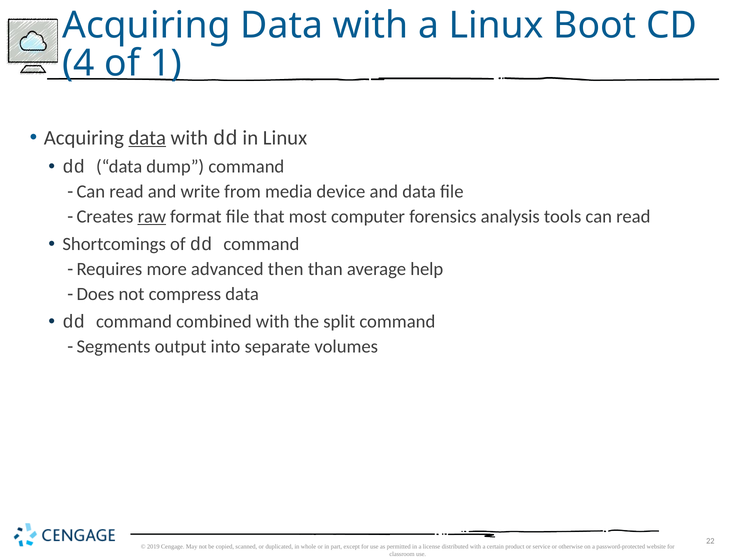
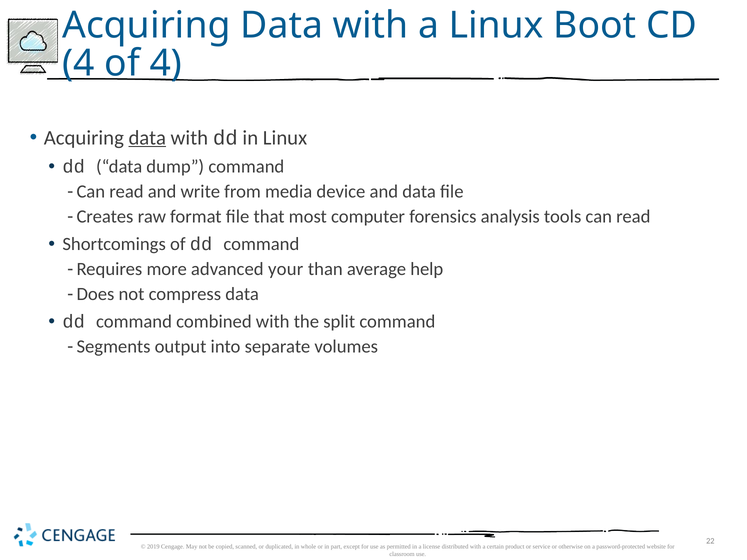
of 1: 1 -> 4
raw underline: present -> none
then: then -> your
